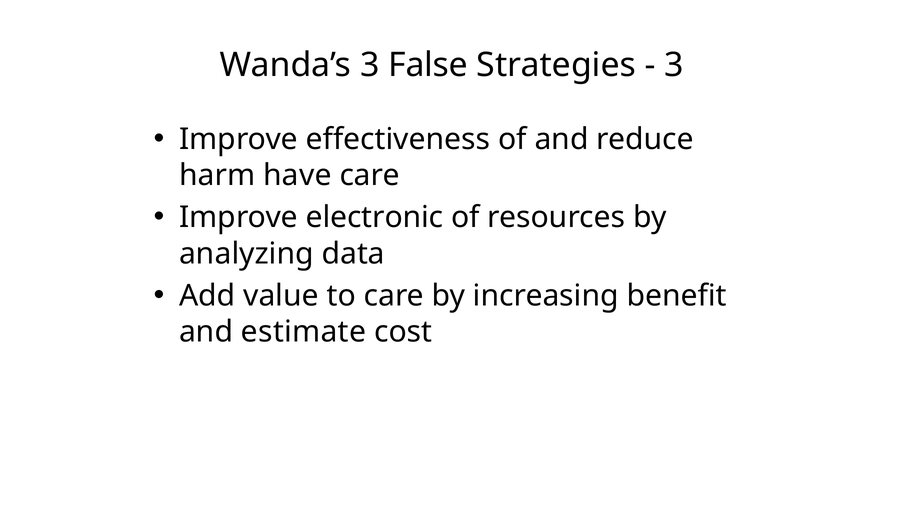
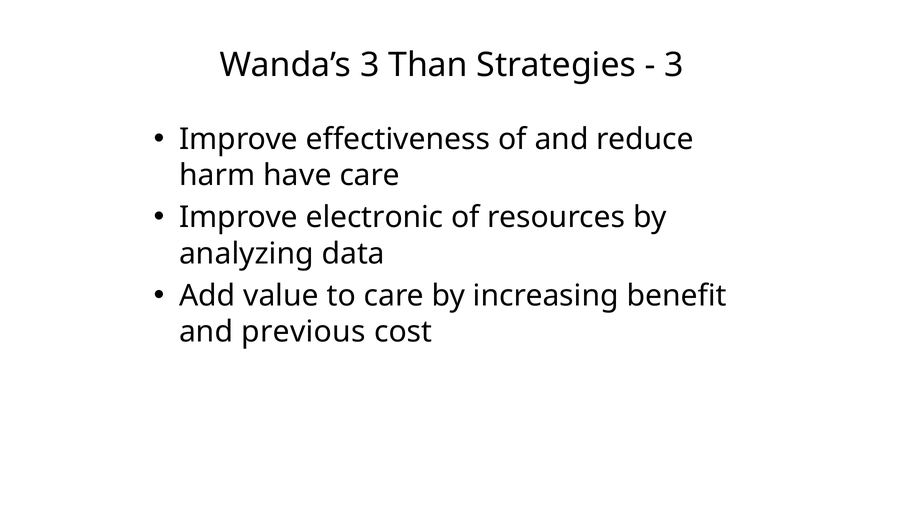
False: False -> Than
estimate: estimate -> previous
